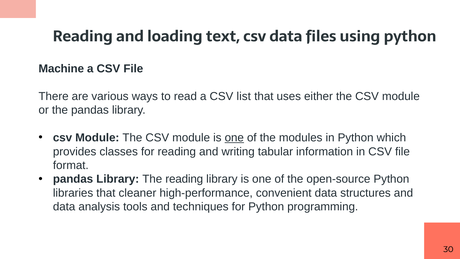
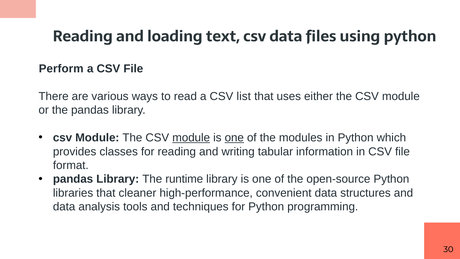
Machine: Machine -> Perform
module at (191, 138) underline: none -> present
The reading: reading -> runtime
